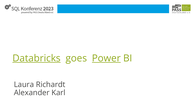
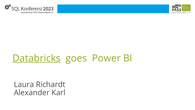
Power underline: present -> none
